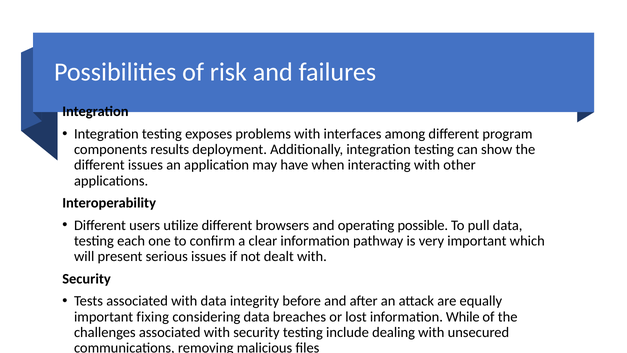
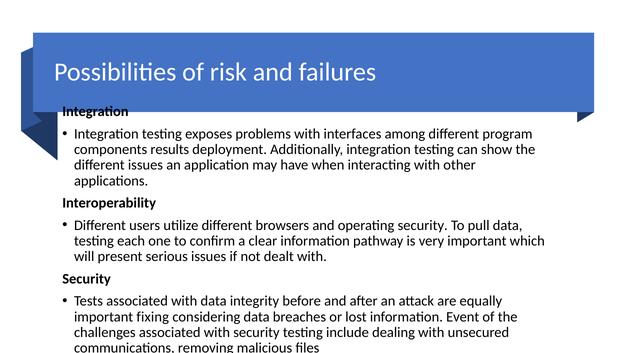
operating possible: possible -> security
While: While -> Event
